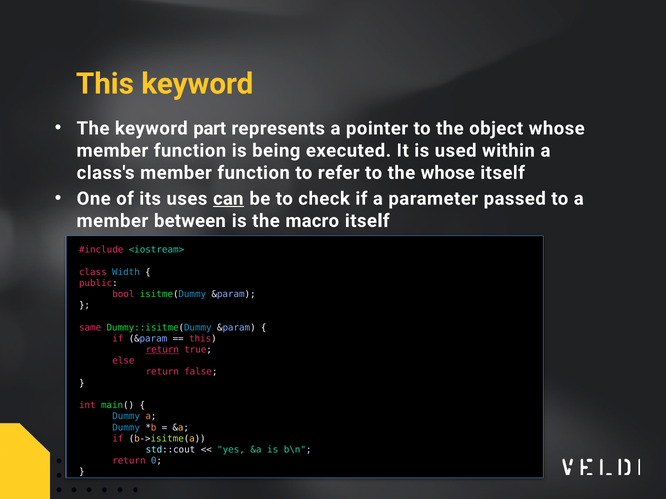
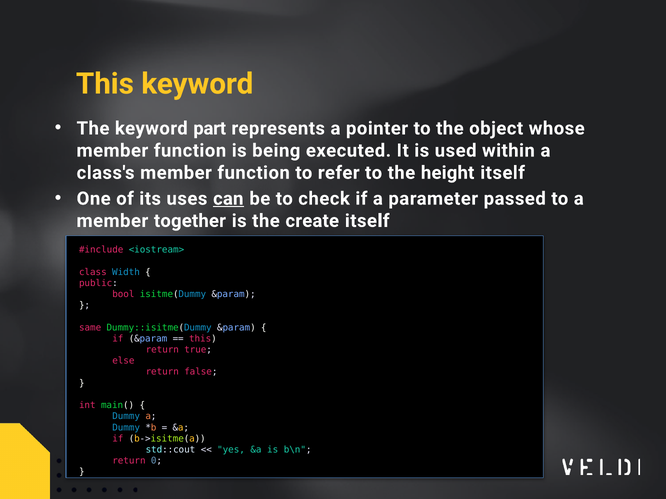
the whose: whose -> height
between: between -> together
macro: macro -> create
return at (162, 350) underline: present -> none
